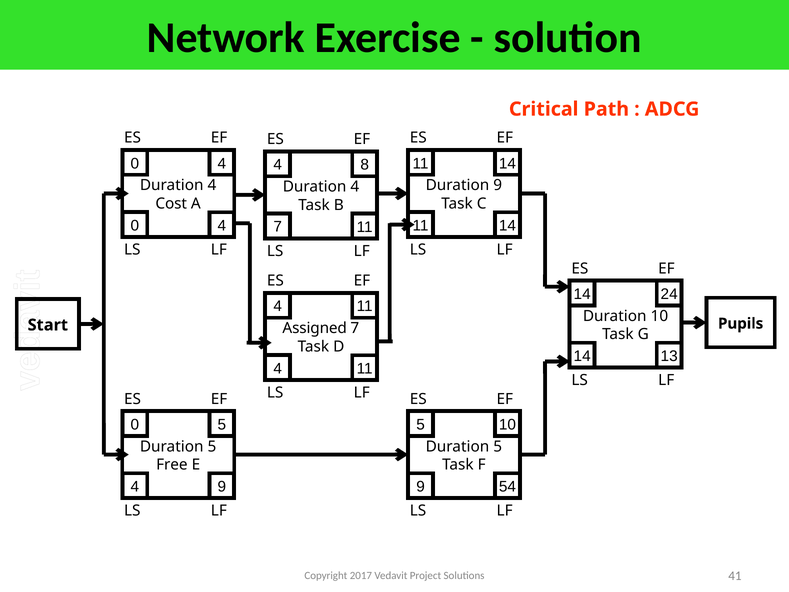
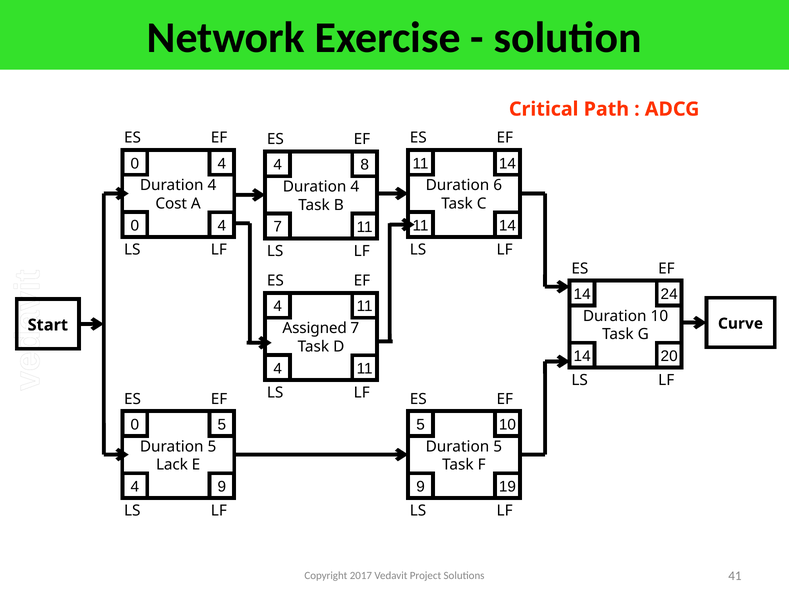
Duration 9: 9 -> 6
Pupils: Pupils -> Curve
13: 13 -> 20
Free: Free -> Lack
54: 54 -> 19
